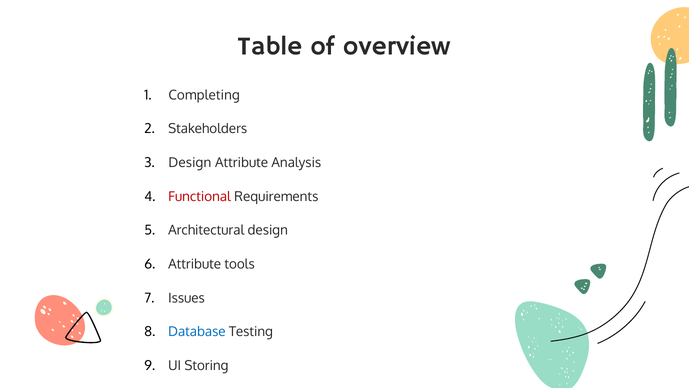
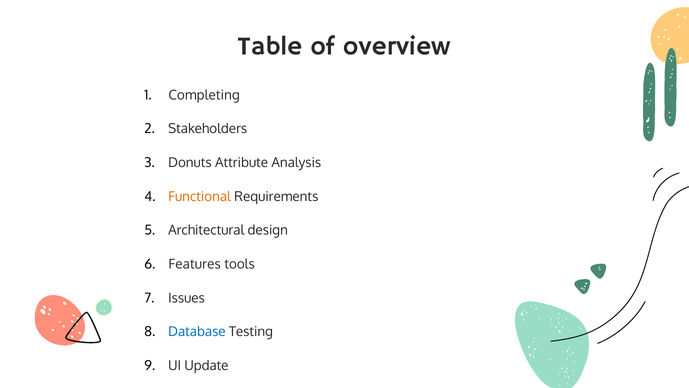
Design at (190, 163): Design -> Donuts
Functional colour: red -> orange
Attribute at (195, 264): Attribute -> Features
Storing: Storing -> Update
